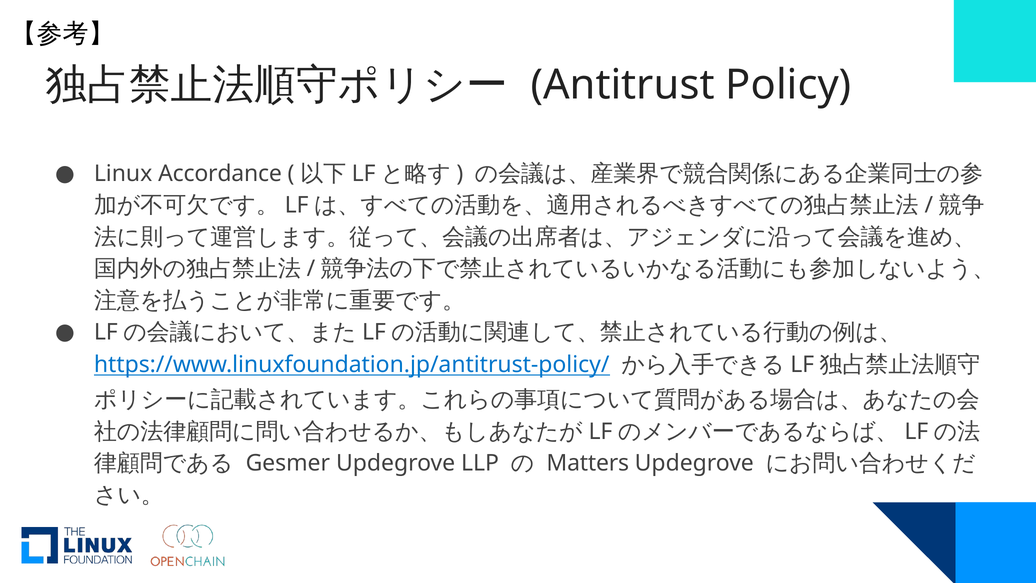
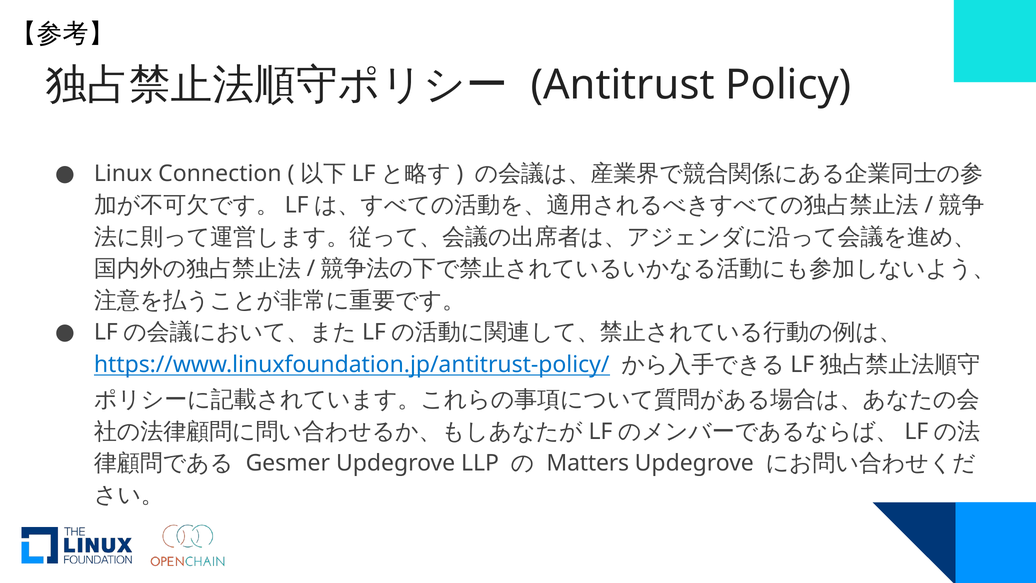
Accordance: Accordance -> Connection
